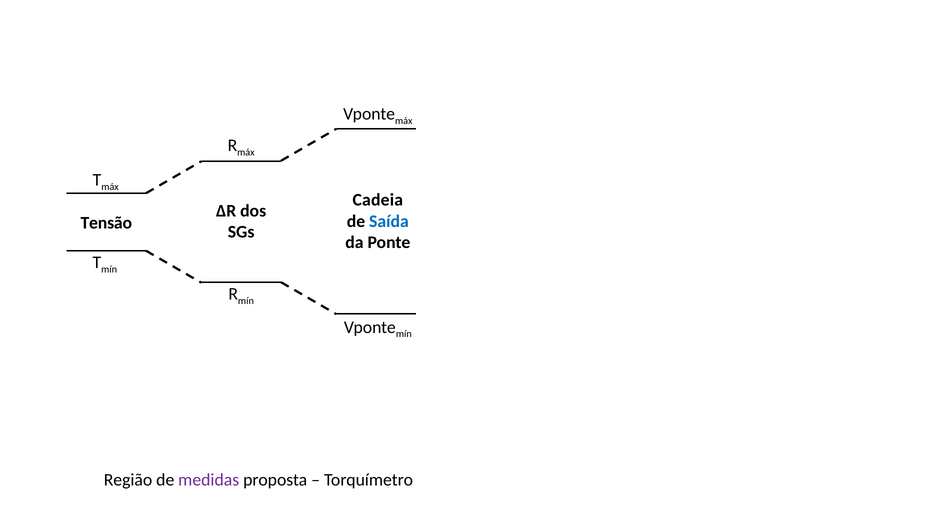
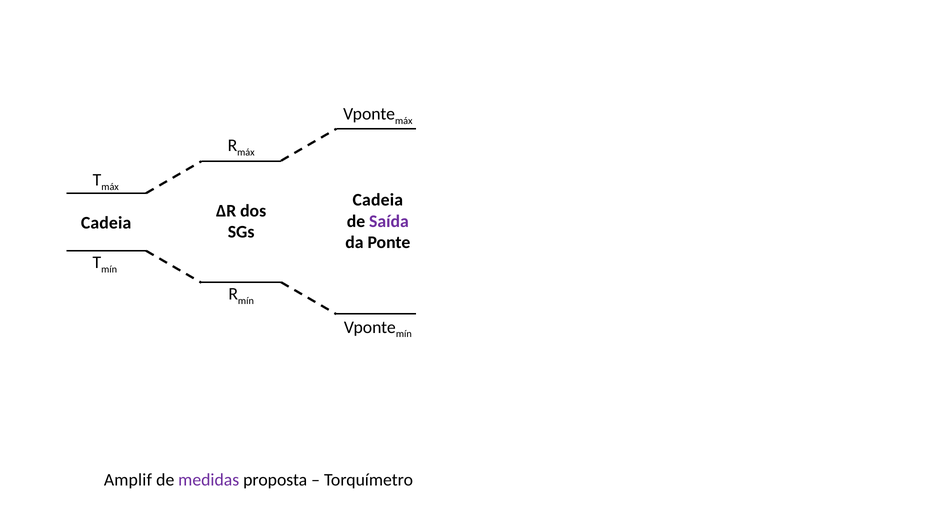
Saída colour: blue -> purple
Tensão at (106, 223): Tensão -> Cadeia
Região: Região -> Amplif
